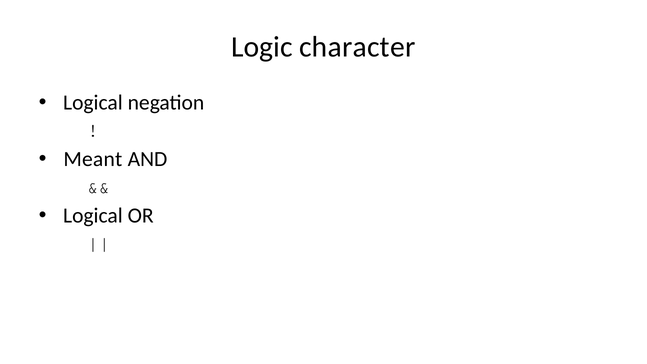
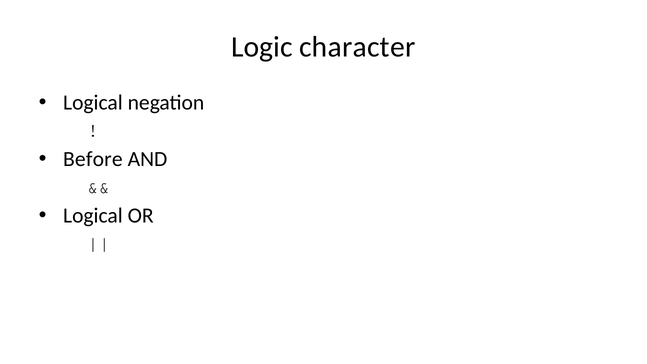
Meant: Meant -> Before
